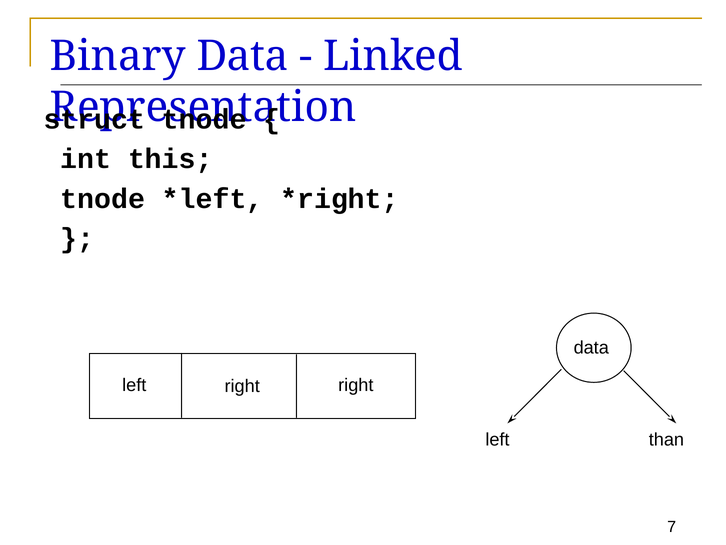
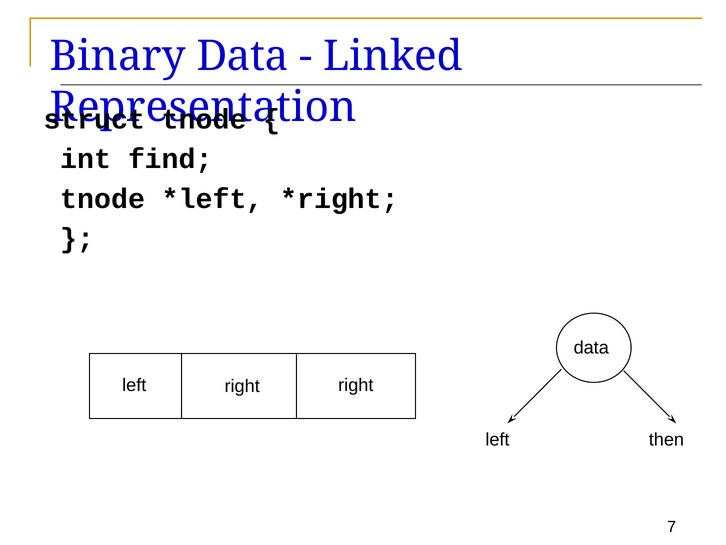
this: this -> find
than: than -> then
